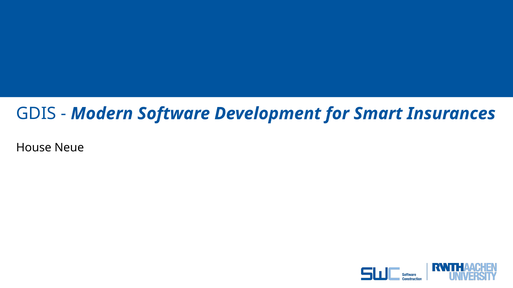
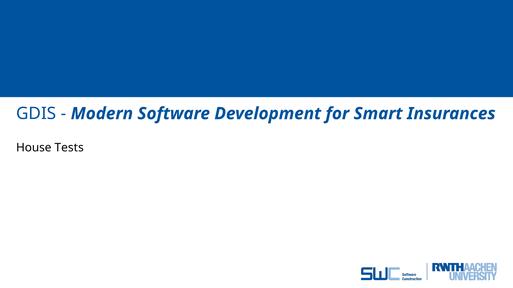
Neue: Neue -> Tests
